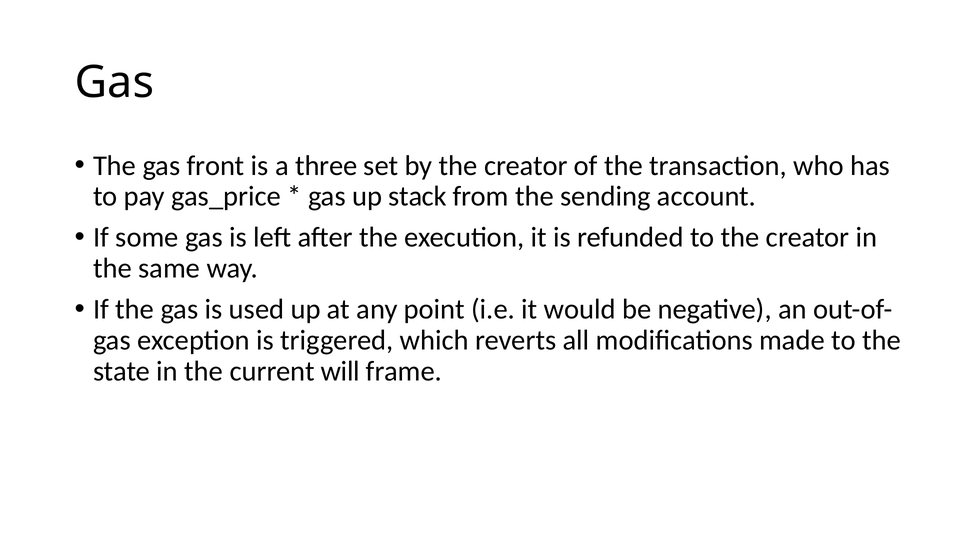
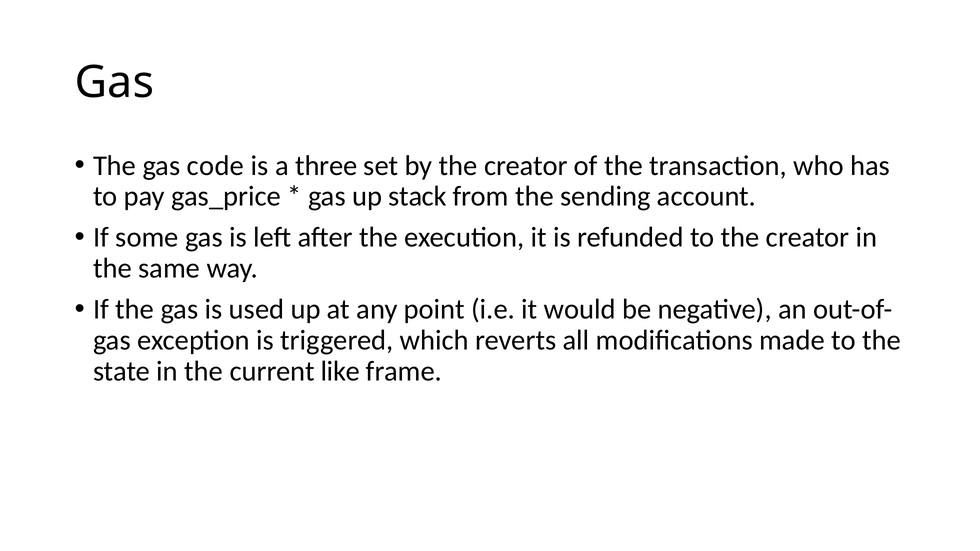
front: front -> code
will: will -> like
